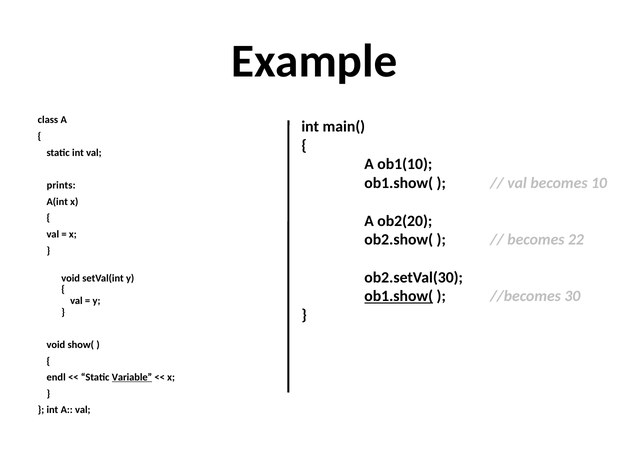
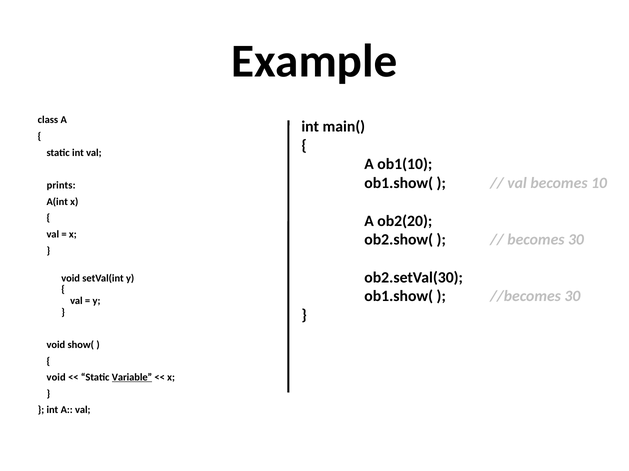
becomes 22: 22 -> 30
ob1.show( at (399, 297) underline: present -> none
endl at (56, 378): endl -> void
